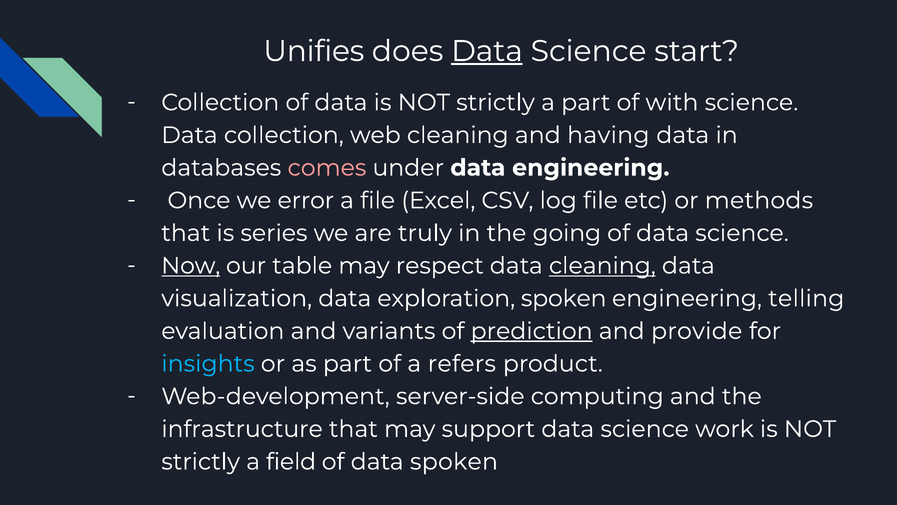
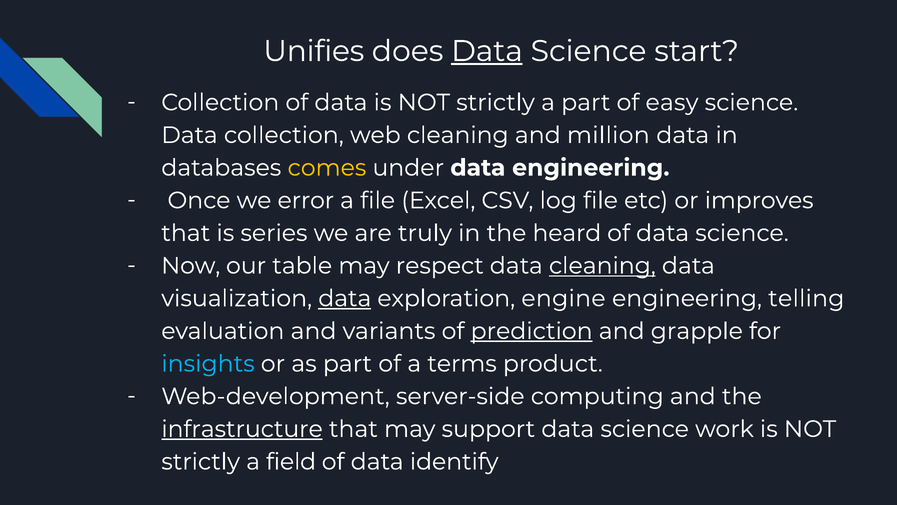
with: with -> easy
having: having -> million
comes colour: pink -> yellow
methods: methods -> improves
going: going -> heard
Now underline: present -> none
data at (345, 298) underline: none -> present
exploration spoken: spoken -> engine
provide: provide -> grapple
refers: refers -> terms
infrastructure underline: none -> present
data spoken: spoken -> identify
